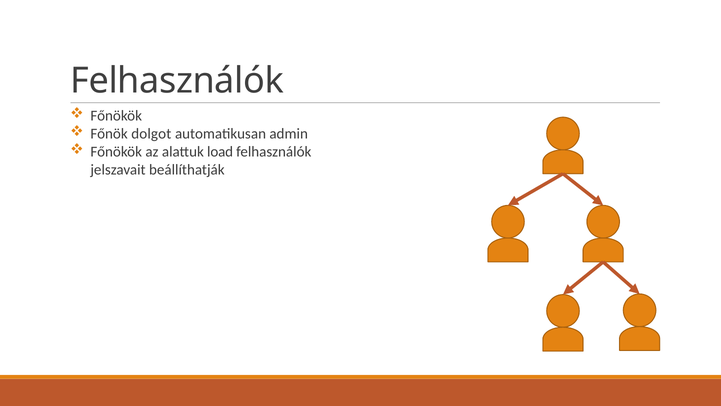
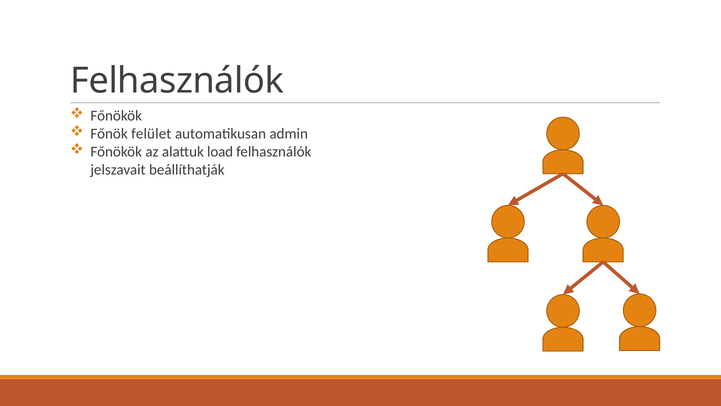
dolgot: dolgot -> felület
